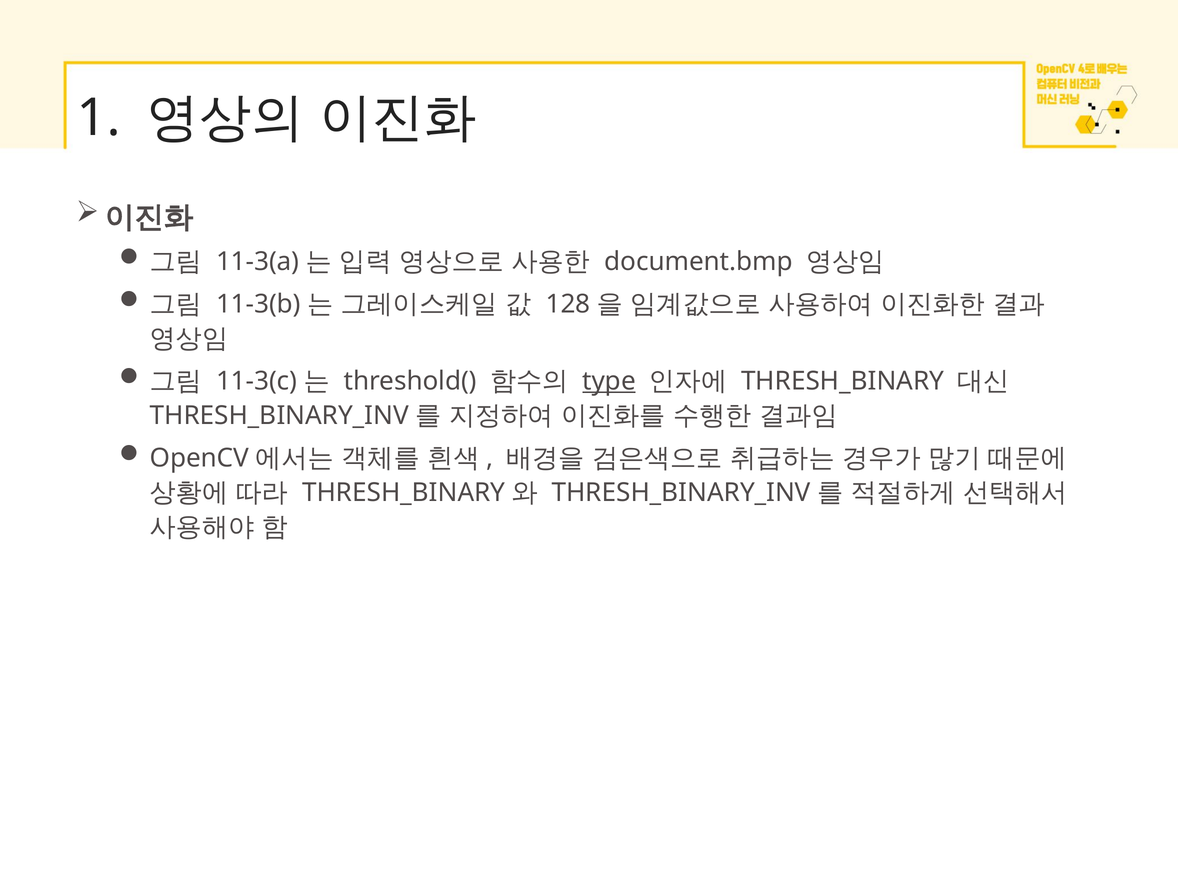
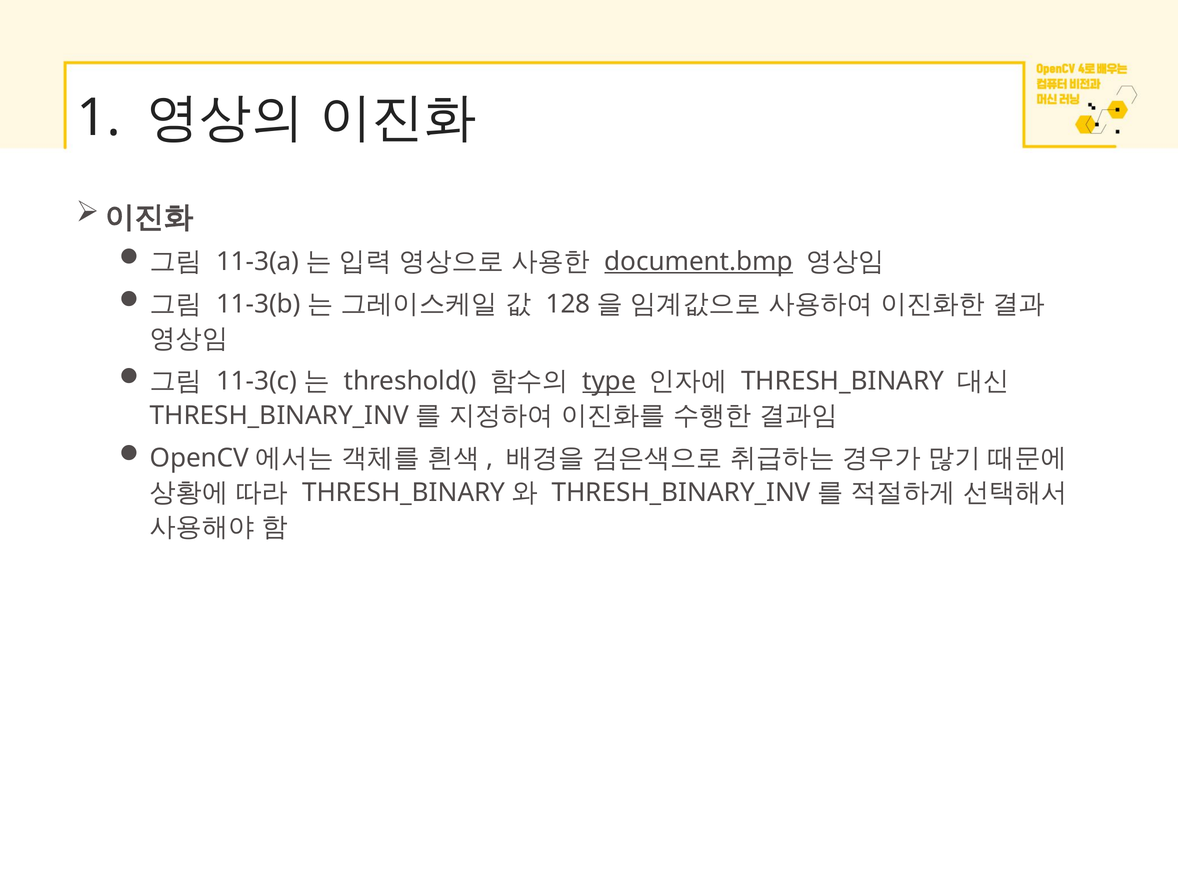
document.bmp underline: none -> present
